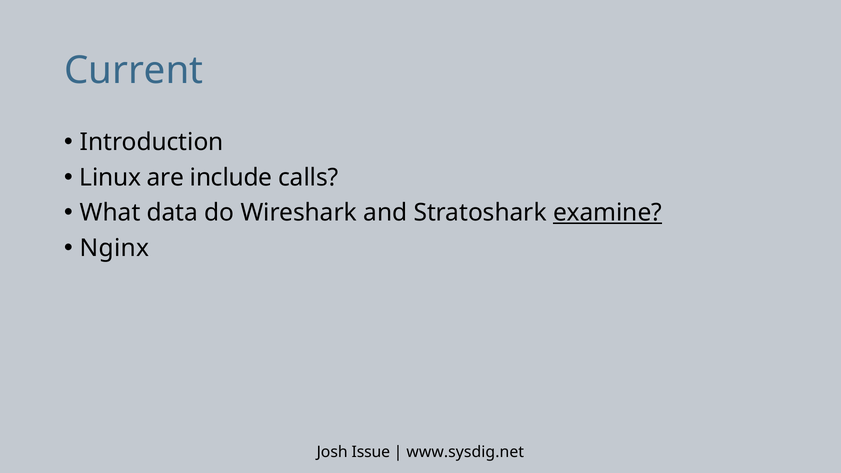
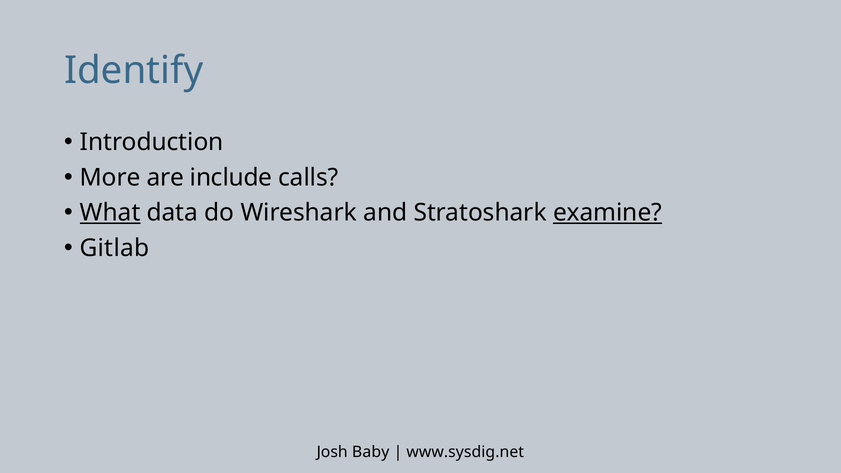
Current: Current -> Identify
Linux: Linux -> More
What underline: none -> present
Nginx: Nginx -> Gitlab
Issue: Issue -> Baby
